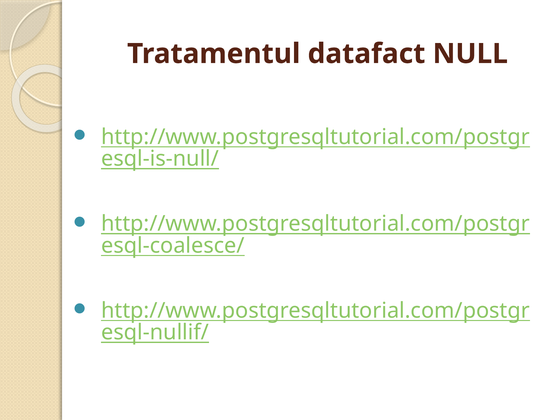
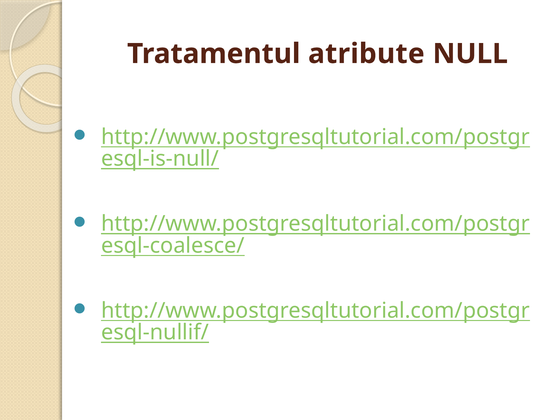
datafact: datafact -> atribute
